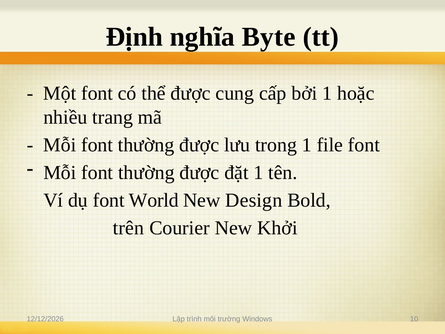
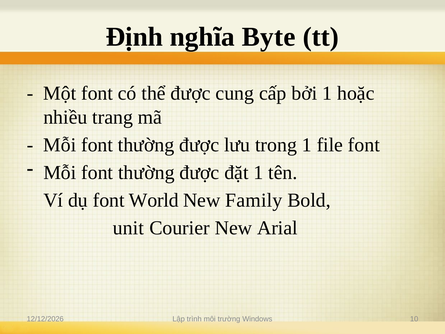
Design: Design -> Family
trên: trên -> unit
Khởi: Khởi -> Arial
